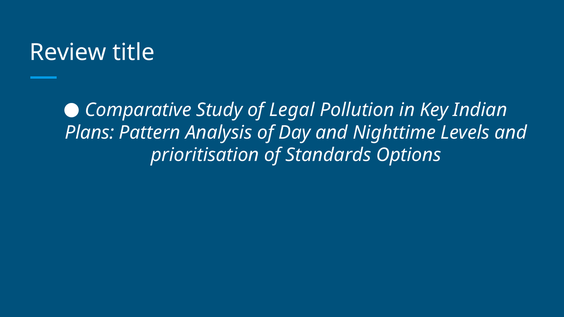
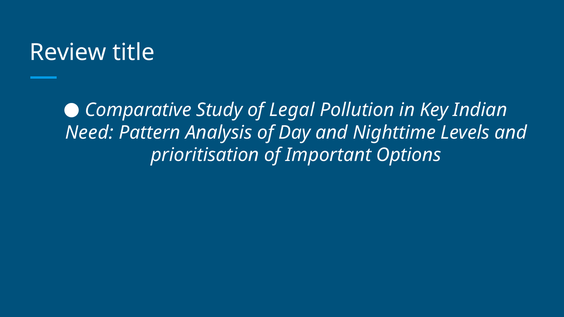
Plans: Plans -> Need
Standards: Standards -> Important
